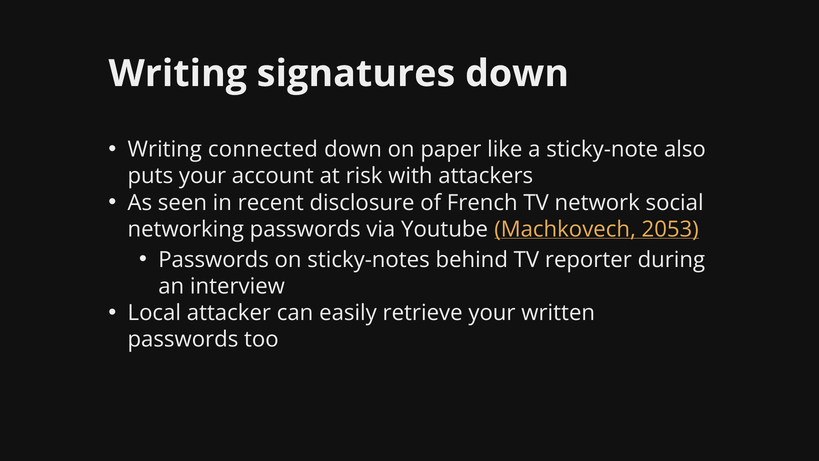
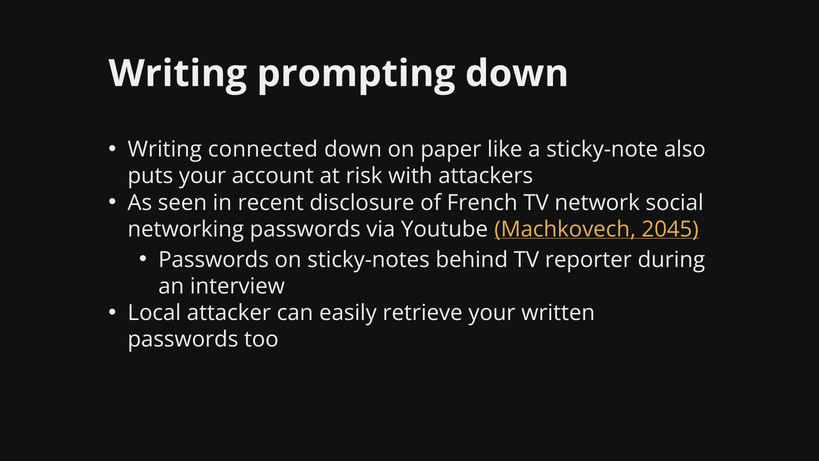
signatures: signatures -> prompting
2053: 2053 -> 2045
